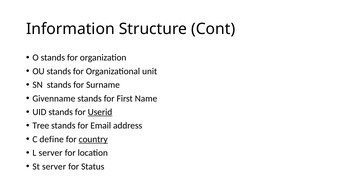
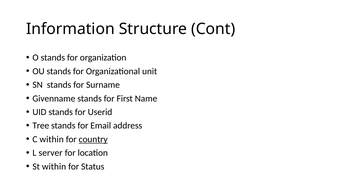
Userid underline: present -> none
C define: define -> within
St server: server -> within
